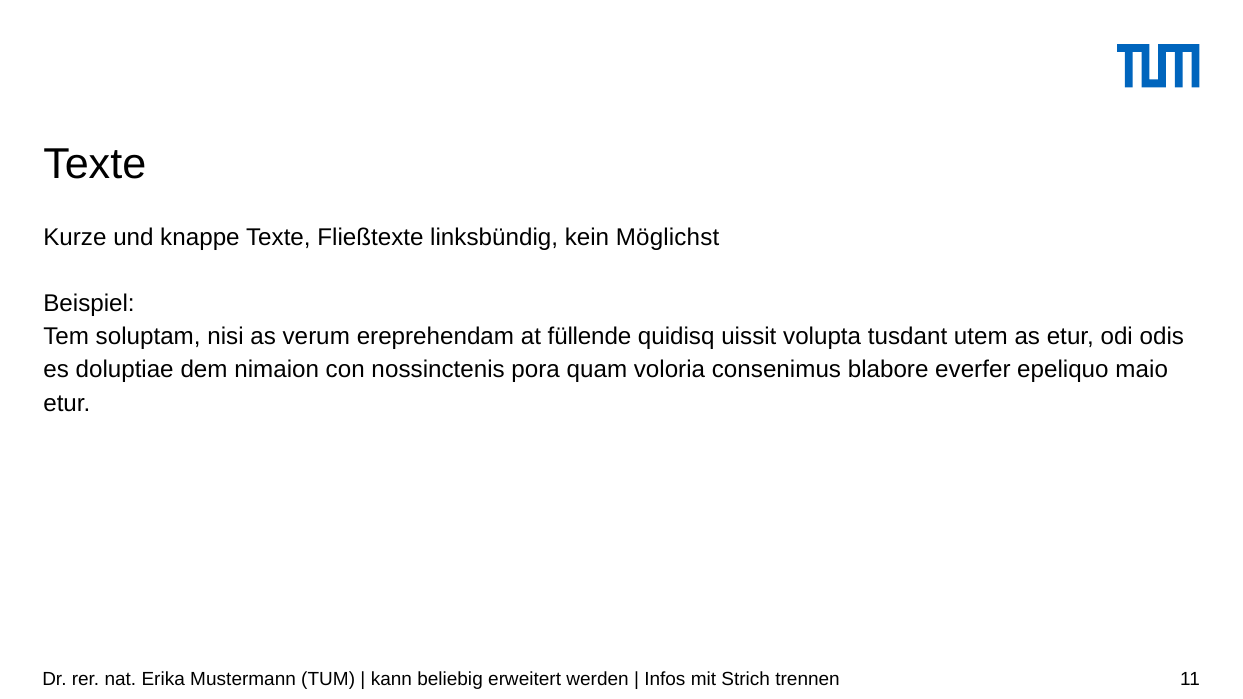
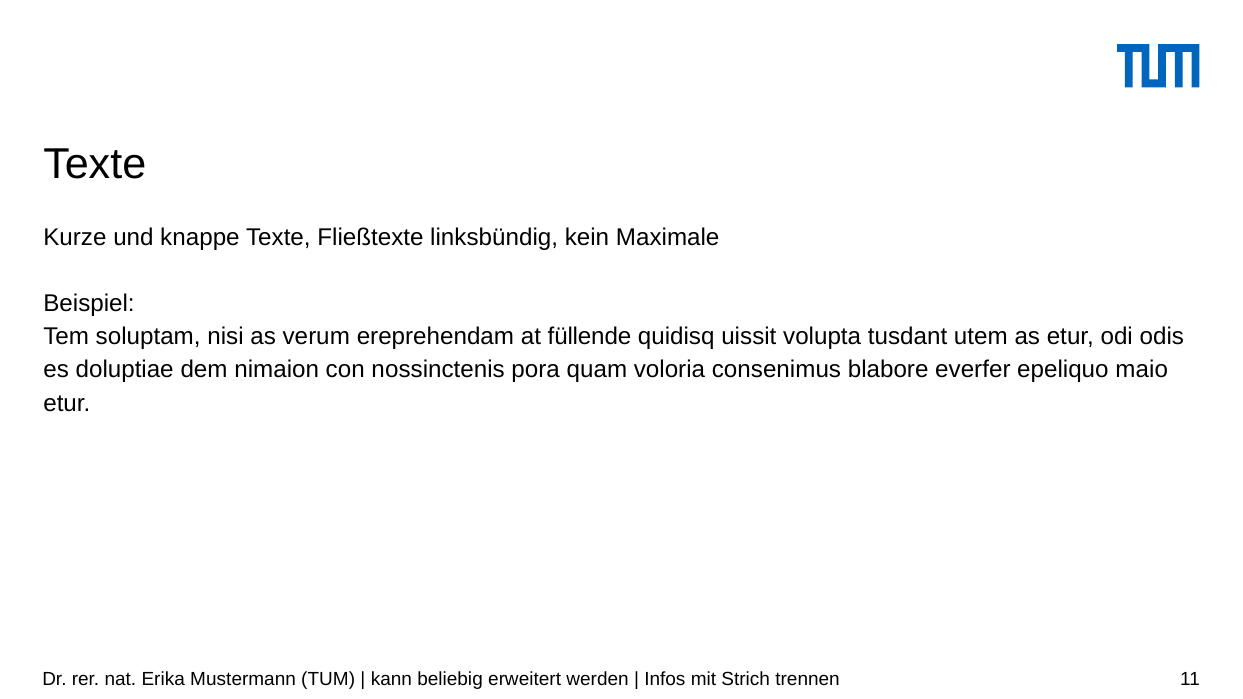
Möglichst: Möglichst -> Maximale
